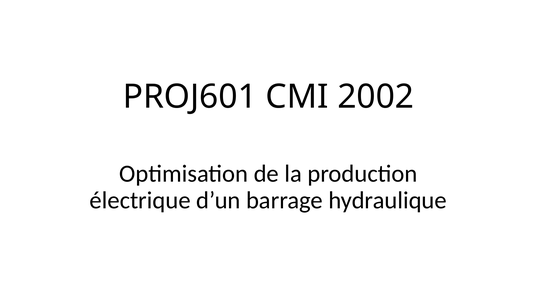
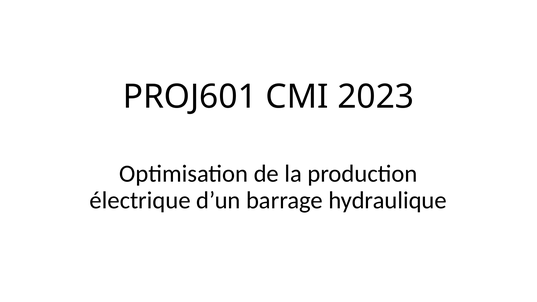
2002: 2002 -> 2023
